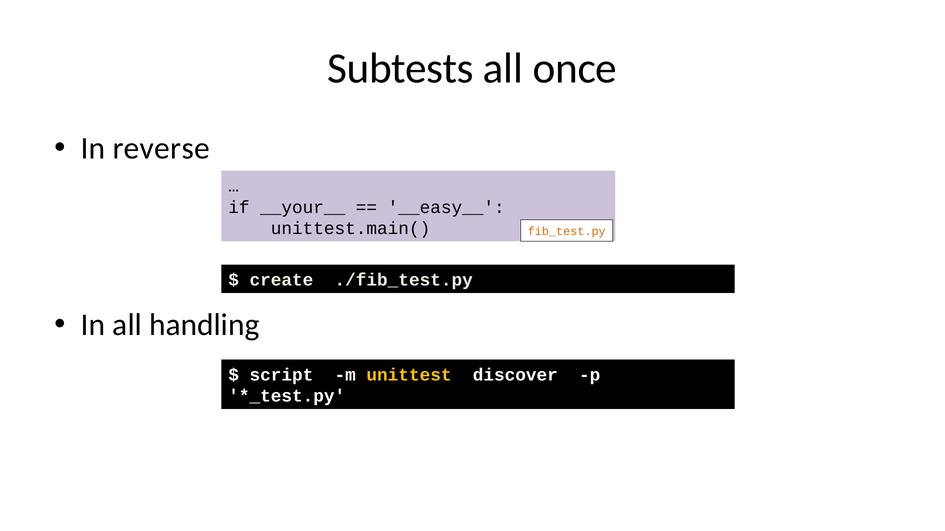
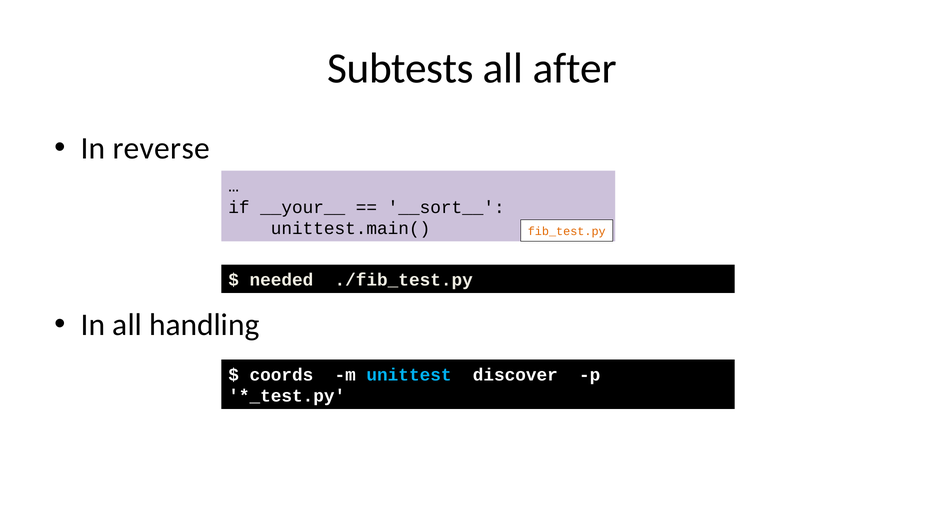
once: once -> after
__easy__: __easy__ -> __sort__
create: create -> needed
script: script -> coords
unittest colour: yellow -> light blue
